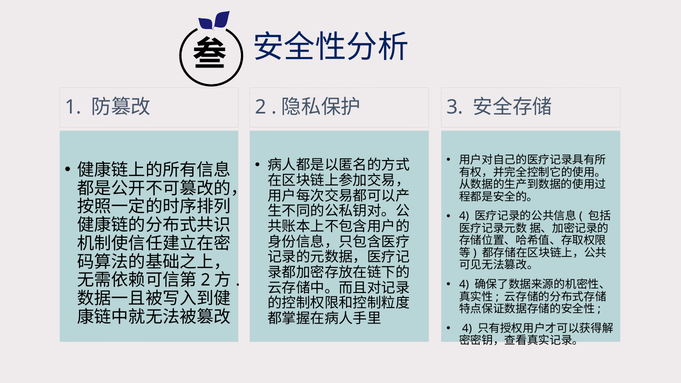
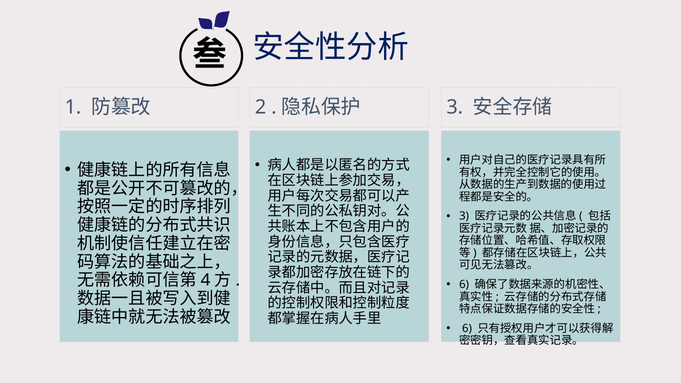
4 at (464, 216): 4 -> 3
2 at (206, 280): 2 -> 4
4 at (464, 285): 4 -> 6
4 at (467, 328): 4 -> 6
